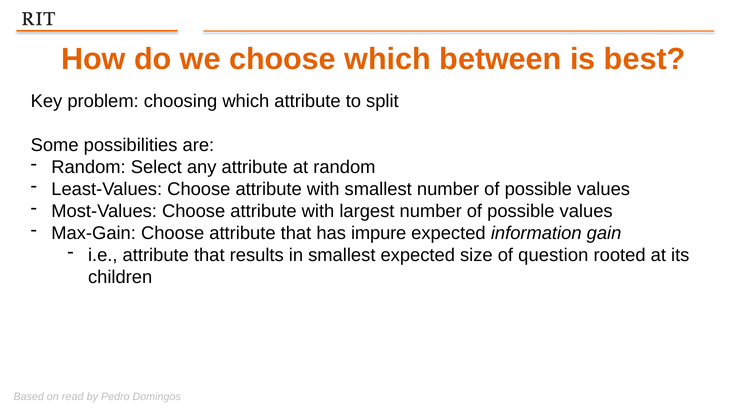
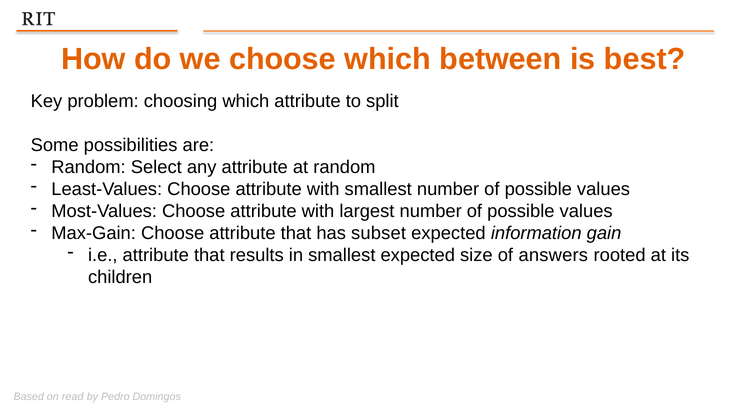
impure: impure -> subset
question: question -> answers
